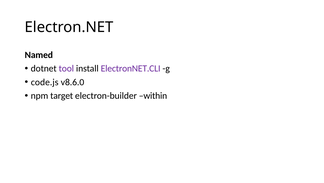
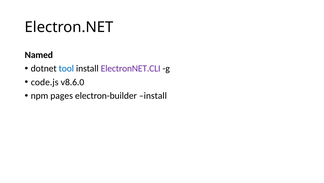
tool colour: purple -> blue
target: target -> pages
electron-builder within: within -> install
